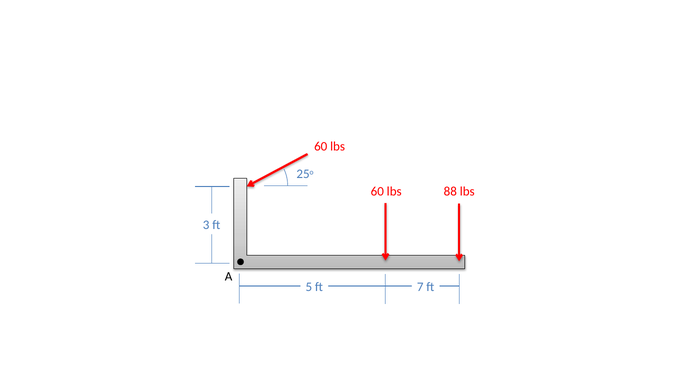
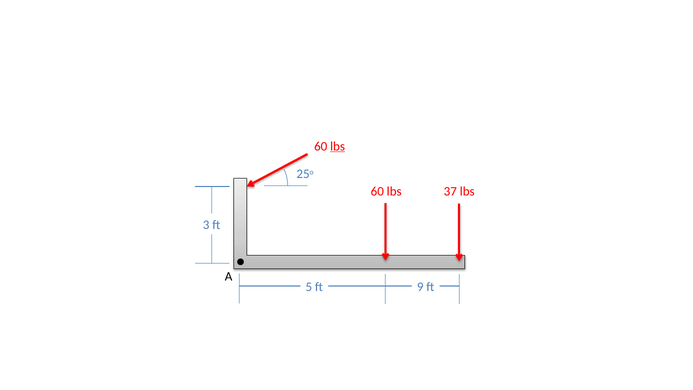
lbs at (338, 146) underline: none -> present
88: 88 -> 37
7: 7 -> 9
